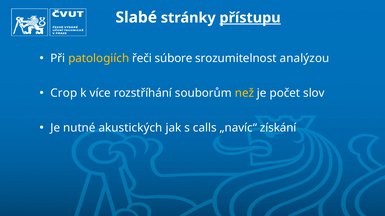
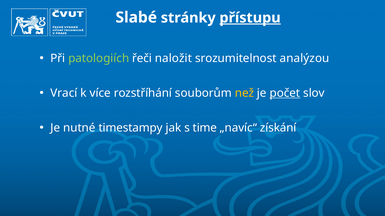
patologiích colour: yellow -> light green
súbore: súbore -> naložit
Crop: Crop -> Vrací
počet underline: none -> present
akustických: akustických -> timestampy
calls: calls -> time
